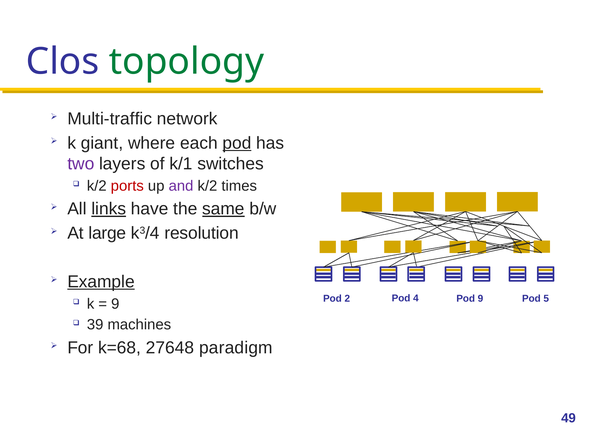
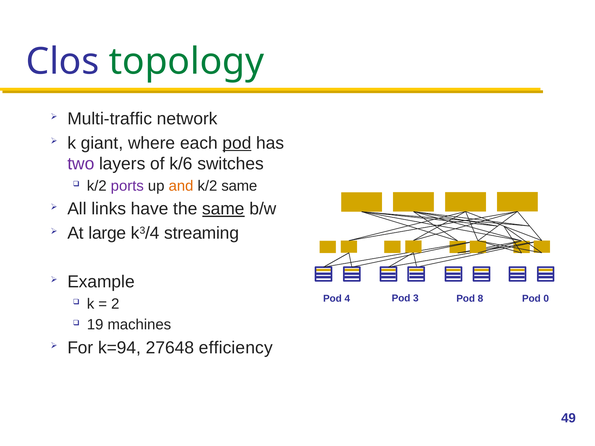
k/1: k/1 -> k/6
ports colour: red -> purple
and colour: purple -> orange
k/2 times: times -> same
links underline: present -> none
resolution: resolution -> streaming
Example underline: present -> none
2: 2 -> 4
4: 4 -> 3
Pod 9: 9 -> 8
5: 5 -> 0
9 at (115, 304): 9 -> 2
39: 39 -> 19
k=68: k=68 -> k=94
paradigm: paradigm -> efficiency
